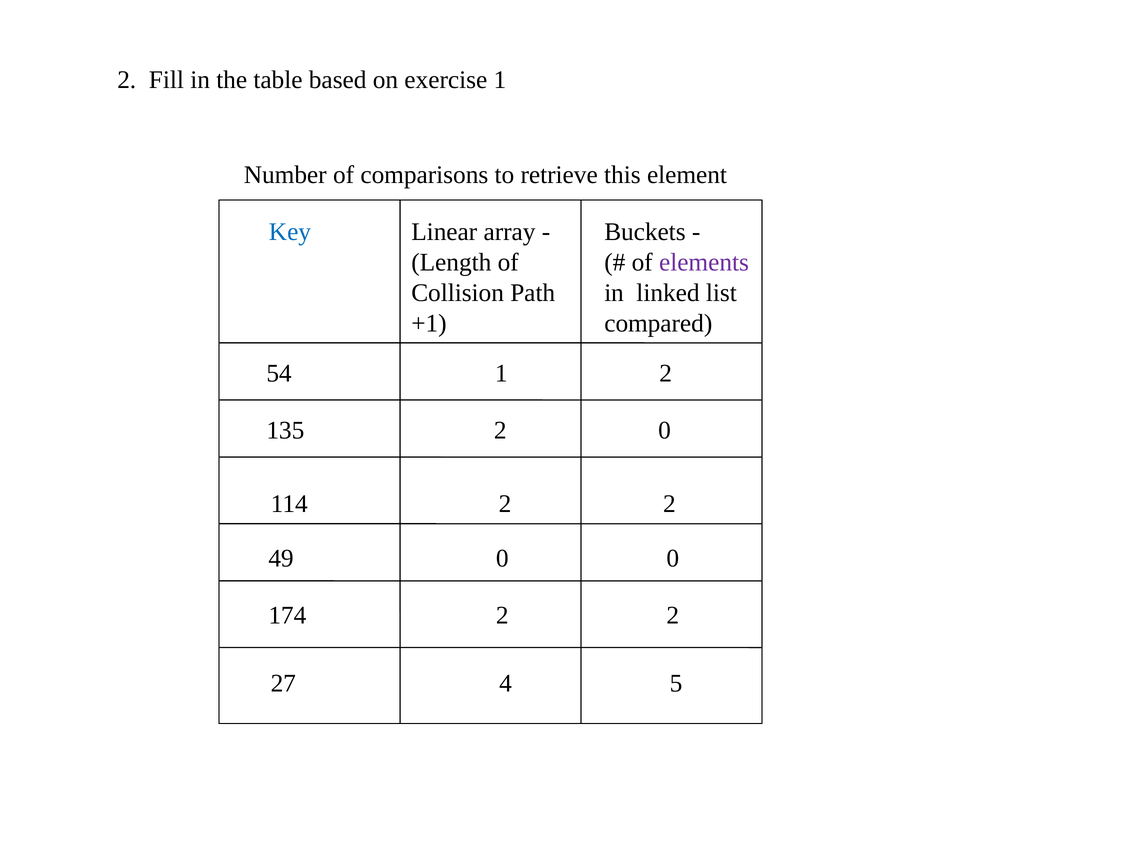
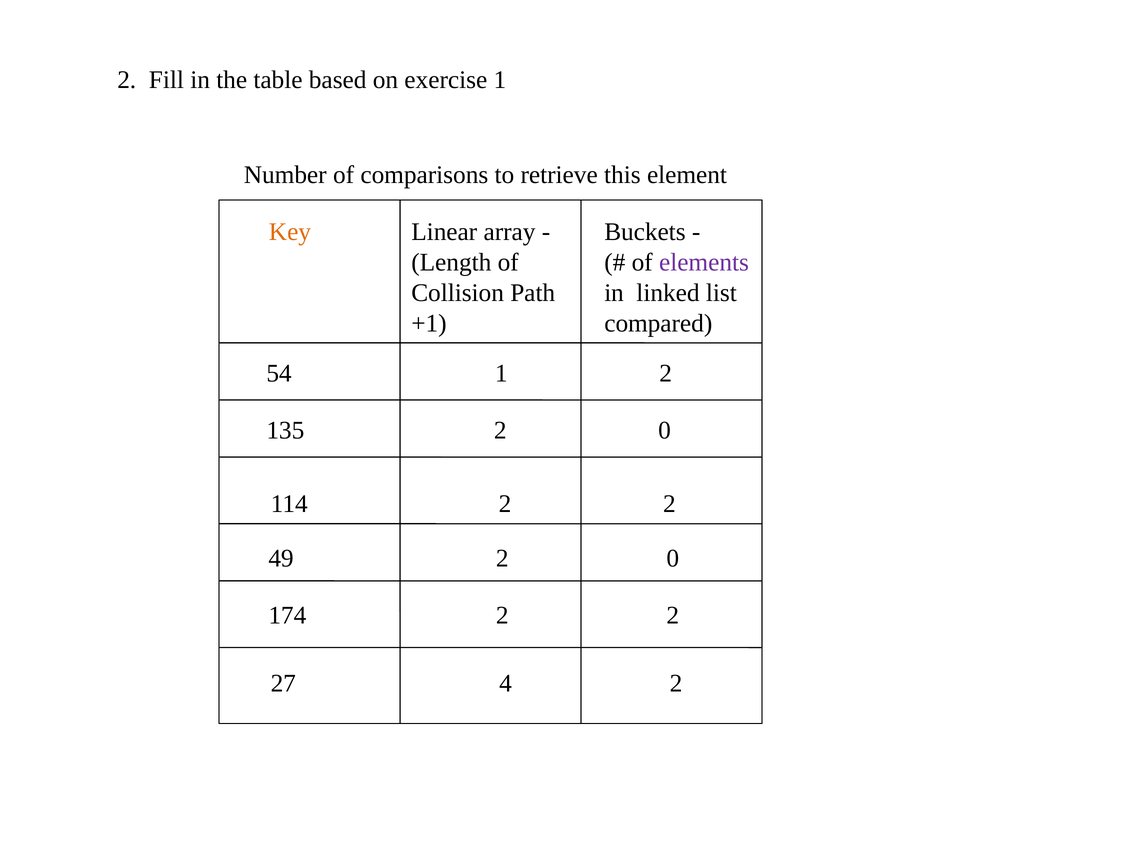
Key colour: blue -> orange
49 0: 0 -> 2
4 5: 5 -> 2
